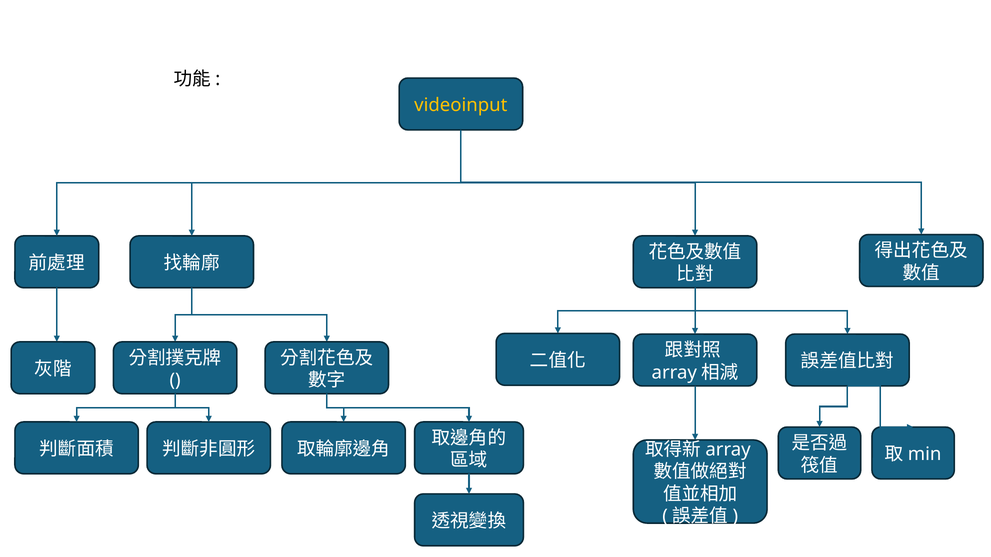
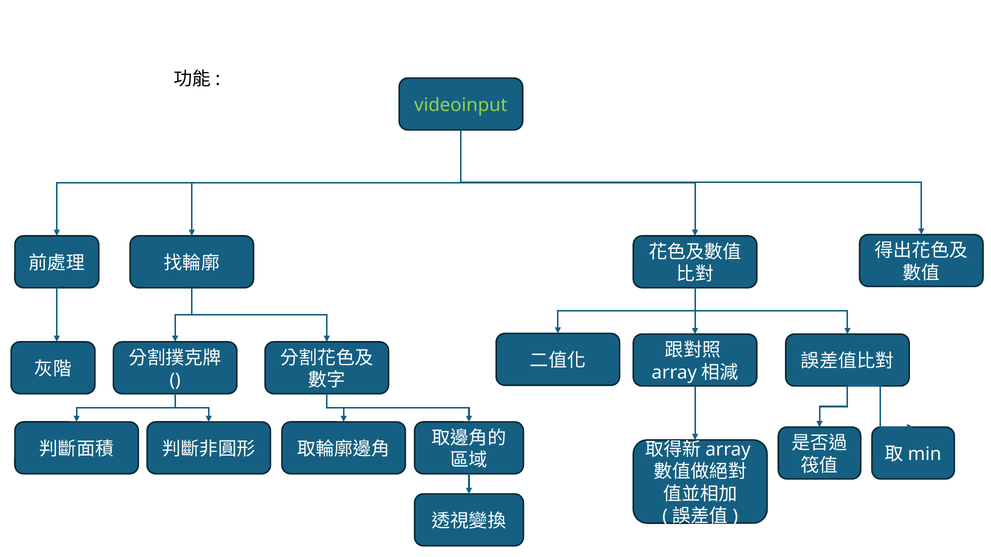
videoinput colour: yellow -> light green
